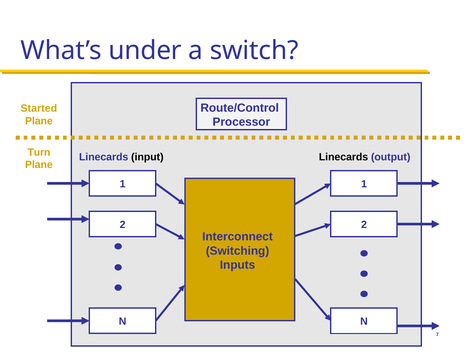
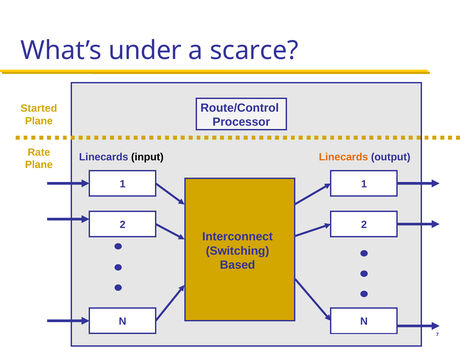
switch: switch -> scarce
Turn: Turn -> Rate
Linecards at (344, 157) colour: black -> orange
Inputs: Inputs -> Based
